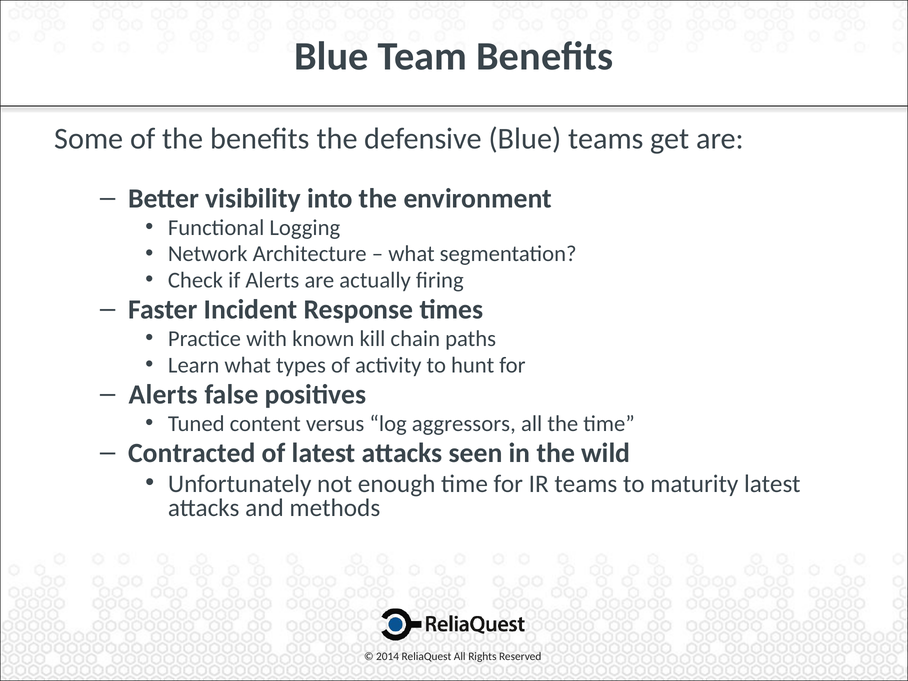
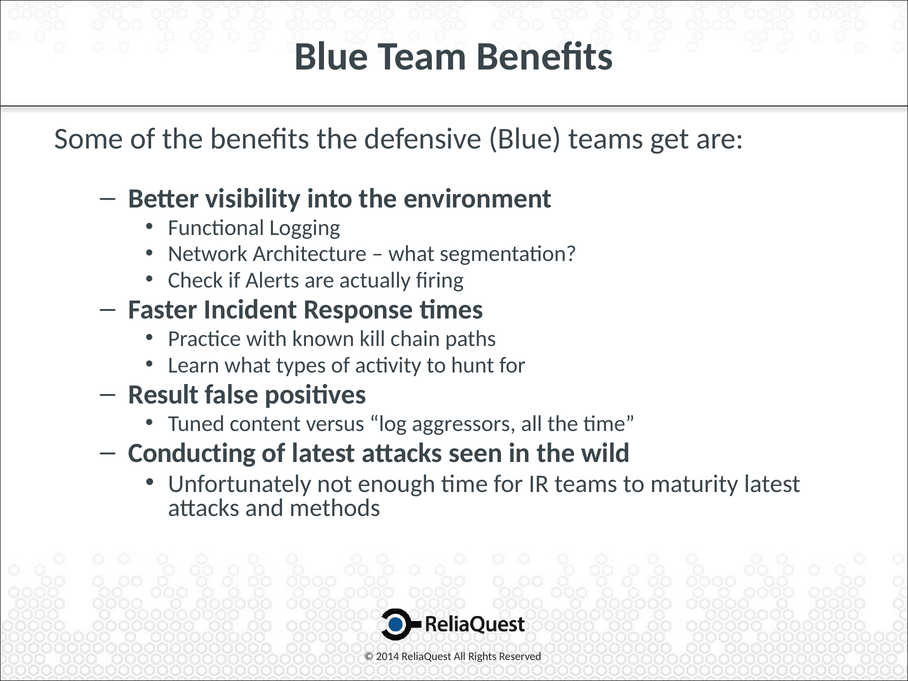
Alerts at (163, 395): Alerts -> Result
Contracted: Contracted -> Conducting
